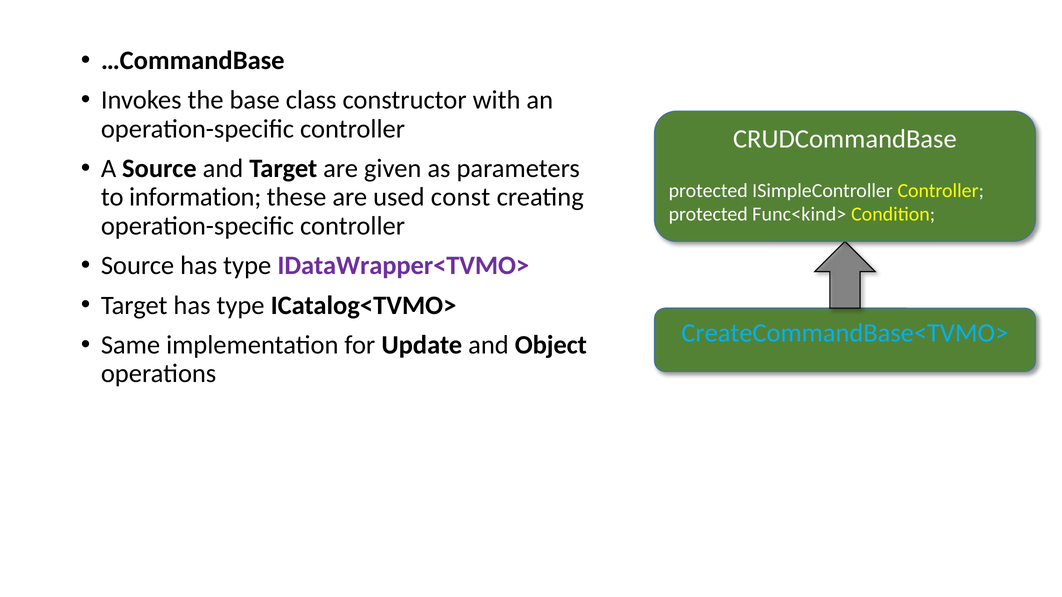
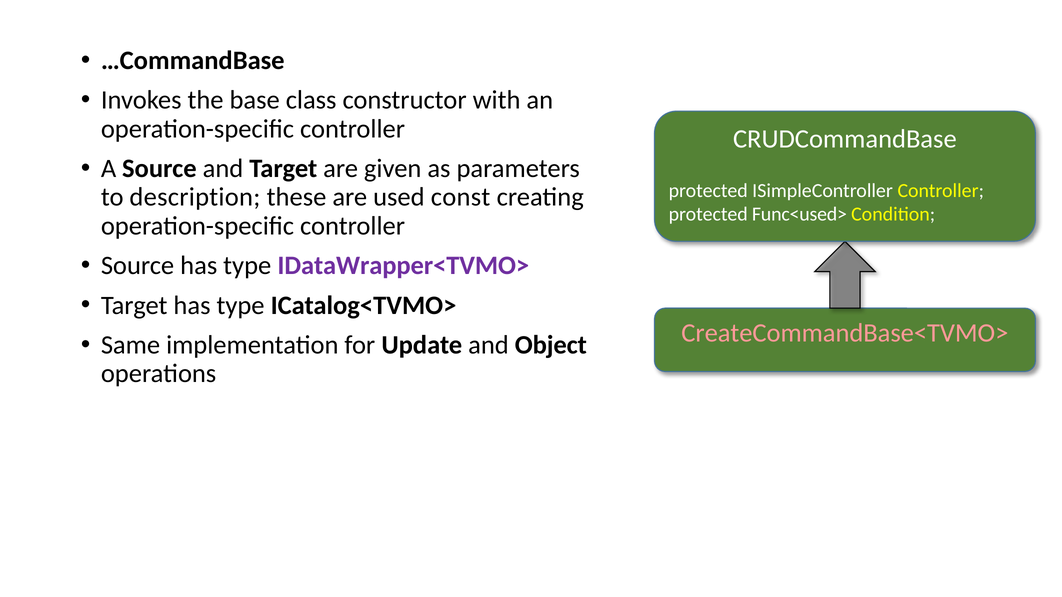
information: information -> description
Func<kind>: Func<kind> -> Func<used>
CreateCommandBase<TVMO> colour: light blue -> pink
